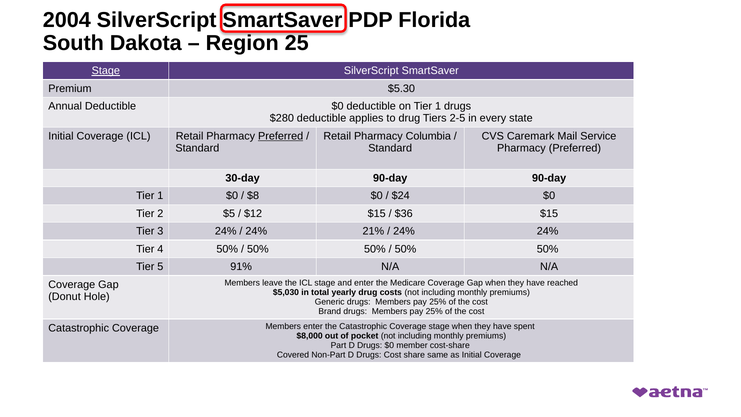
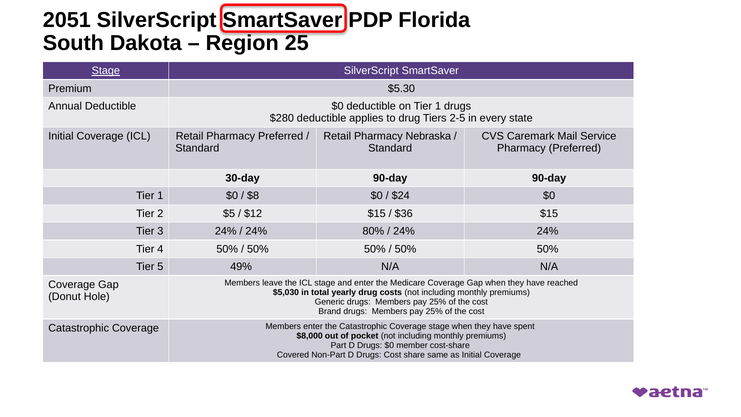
2004: 2004 -> 2051
Preferred at (281, 136) underline: present -> none
Columbia: Columbia -> Nebraska
21%: 21% -> 80%
91%: 91% -> 49%
